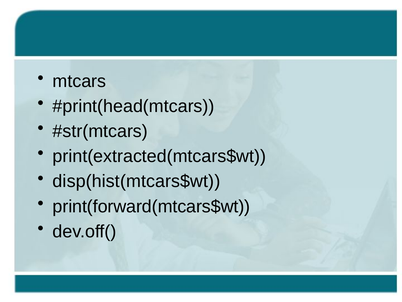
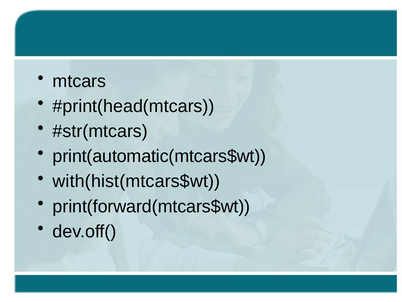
print(extracted(mtcars$wt: print(extracted(mtcars$wt -> print(automatic(mtcars$wt
disp(hist(mtcars$wt: disp(hist(mtcars$wt -> with(hist(mtcars$wt
